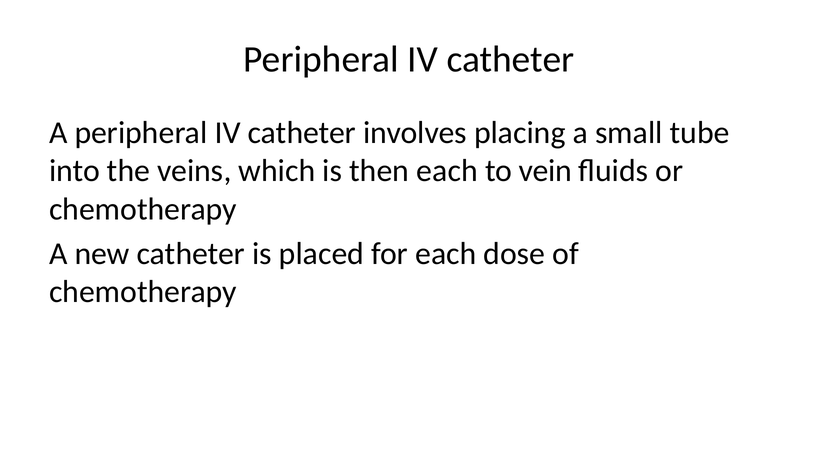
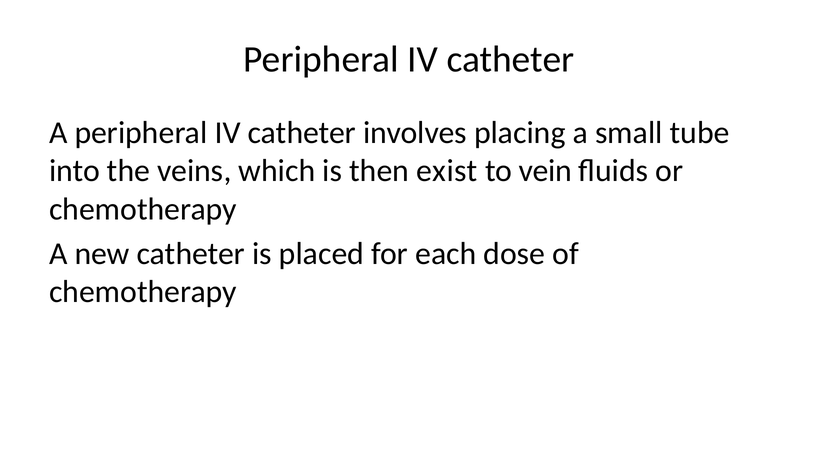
then each: each -> exist
